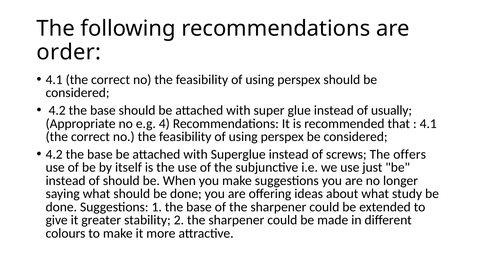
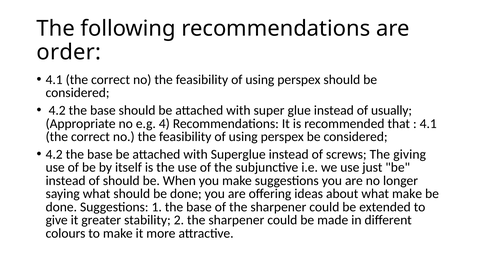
offers: offers -> giving
what study: study -> make
